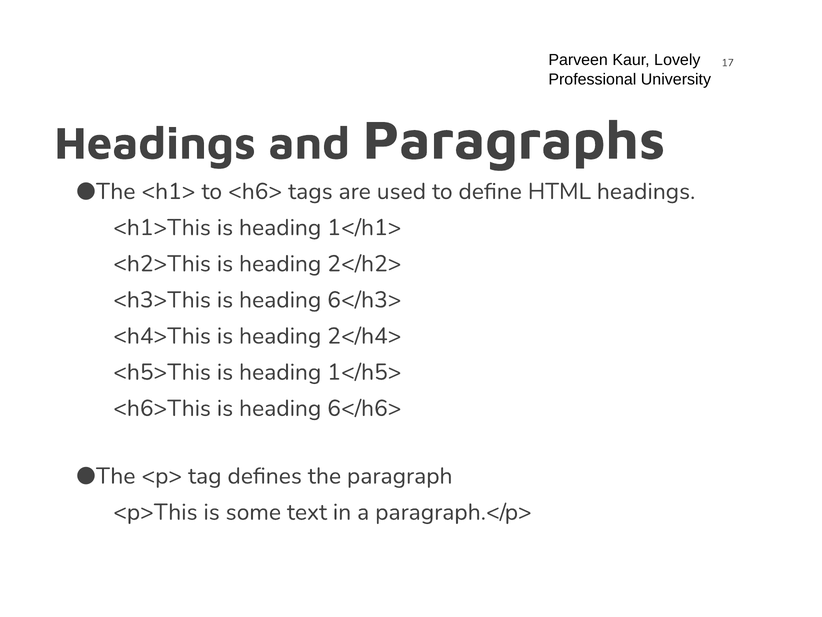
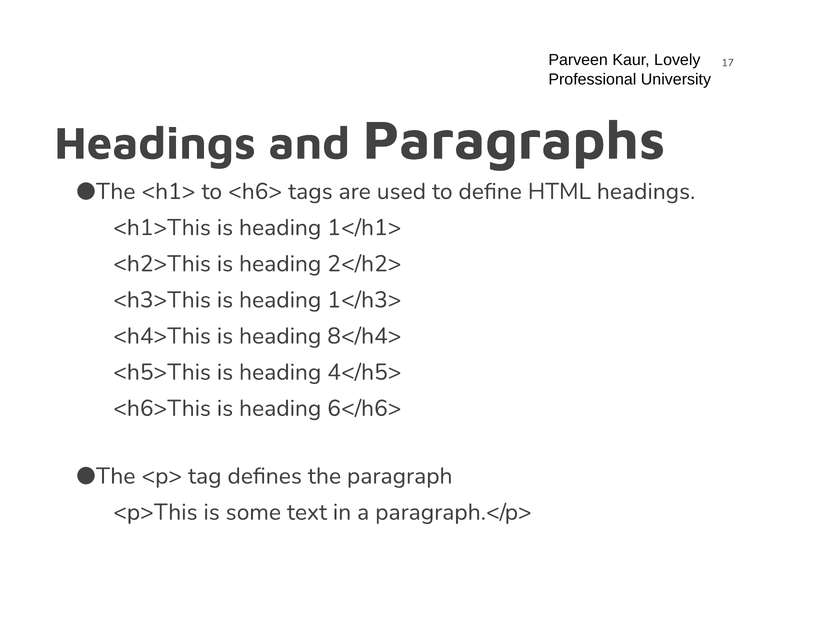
6</h3>: 6</h3> -> 1</h3>
2</h4>: 2</h4> -> 8</h4>
1</h5>: 1</h5> -> 4</h5>
